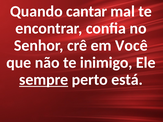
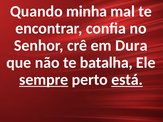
cantar: cantar -> minha
Você: Você -> Dura
inimigo: inimigo -> batalha
está underline: none -> present
